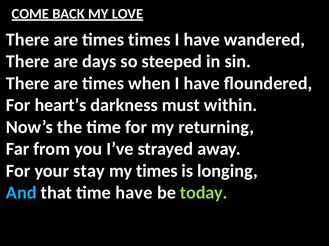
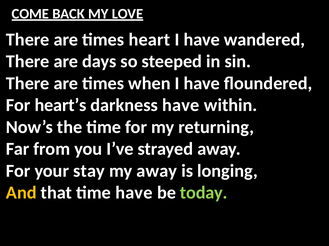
times times: times -> heart
darkness must: must -> have
my times: times -> away
And colour: light blue -> yellow
